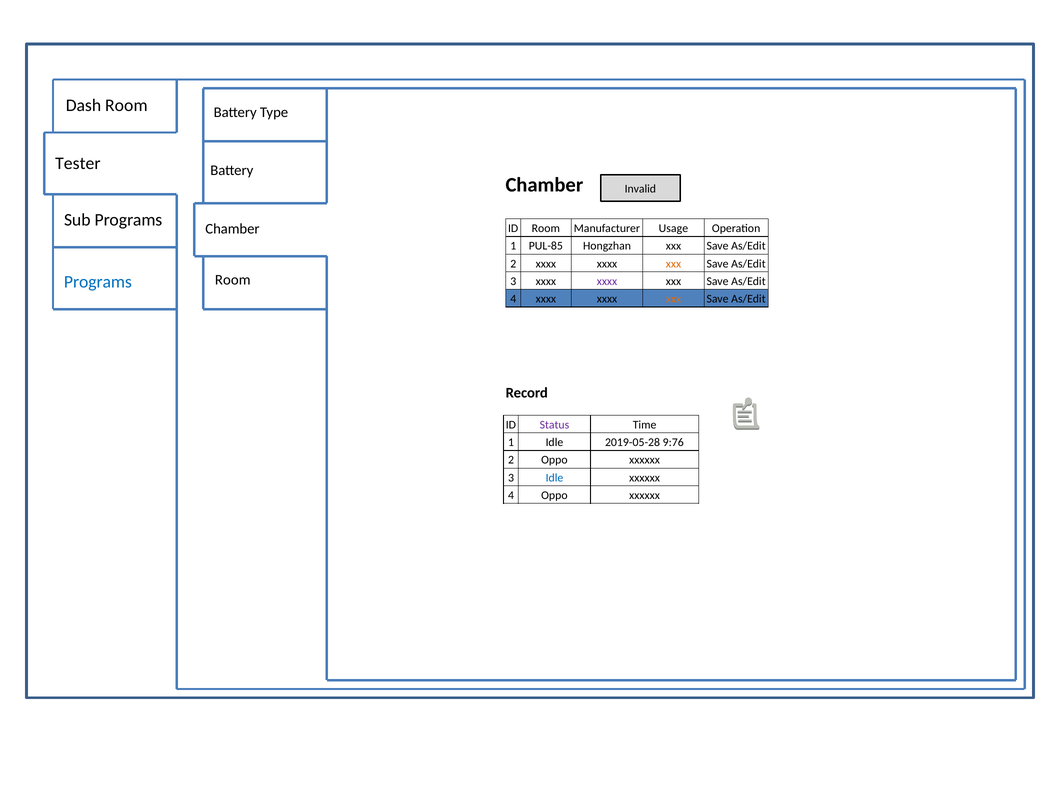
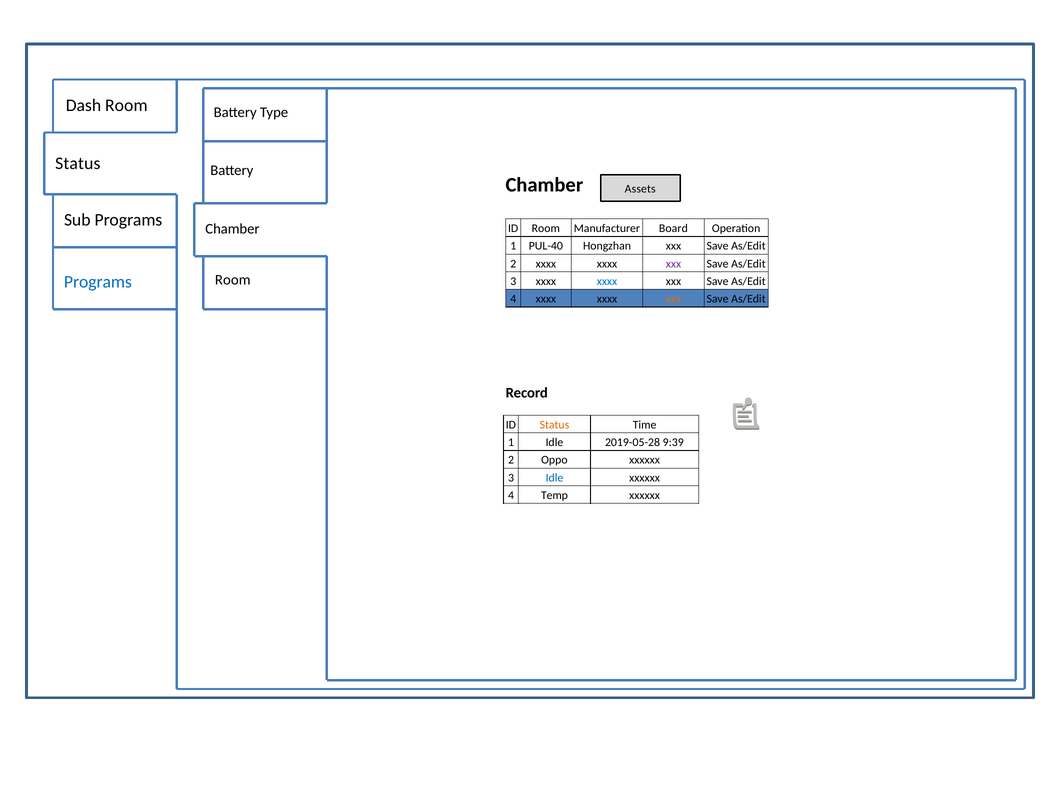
Tester at (78, 164): Tester -> Status
Invalid: Invalid -> Assets
Usage: Usage -> Board
PUL-85: PUL-85 -> PUL-40
xxx at (673, 264) colour: orange -> purple
xxxx at (607, 281) colour: purple -> blue
Status at (554, 425) colour: purple -> orange
9:76: 9:76 -> 9:39
4 Oppo: Oppo -> Temp
